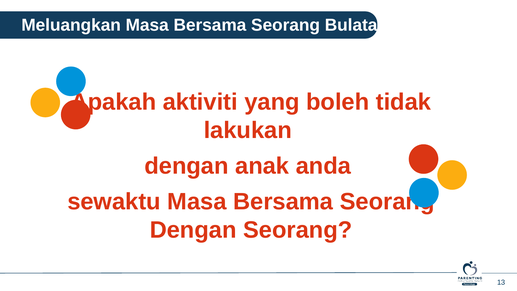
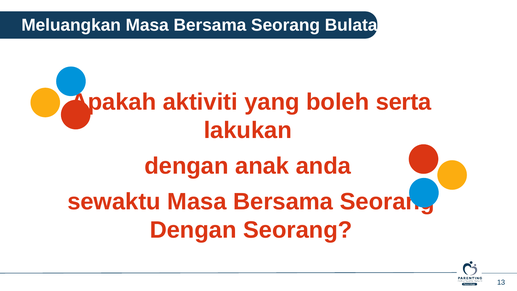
tidak: tidak -> serta
